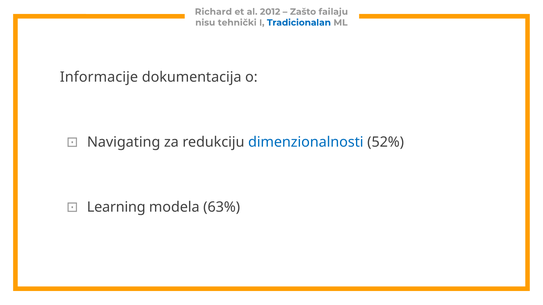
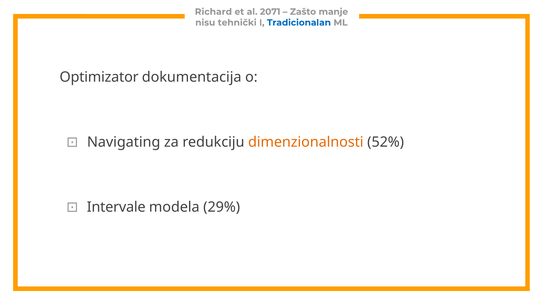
2012: 2012 -> 2071
failaju: failaju -> manje
Informacije: Informacije -> Optimizator
dimenzionalnosti colour: blue -> orange
Learning: Learning -> Intervale
63%: 63% -> 29%
